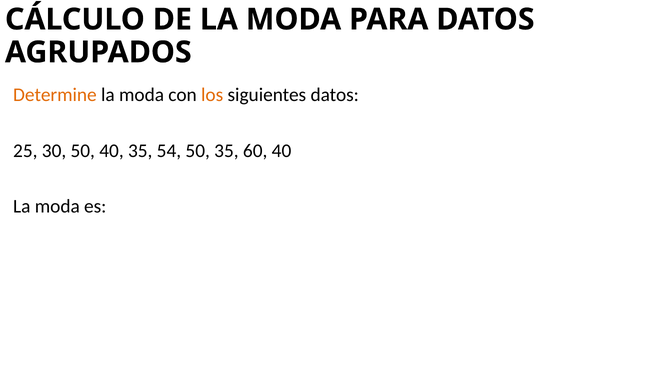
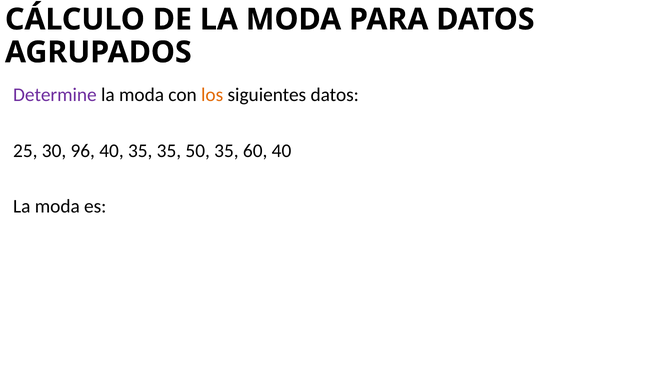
Determine colour: orange -> purple
30 50: 50 -> 96
35 54: 54 -> 35
